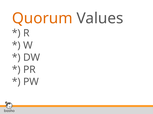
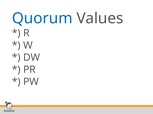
Quorum colour: orange -> blue
